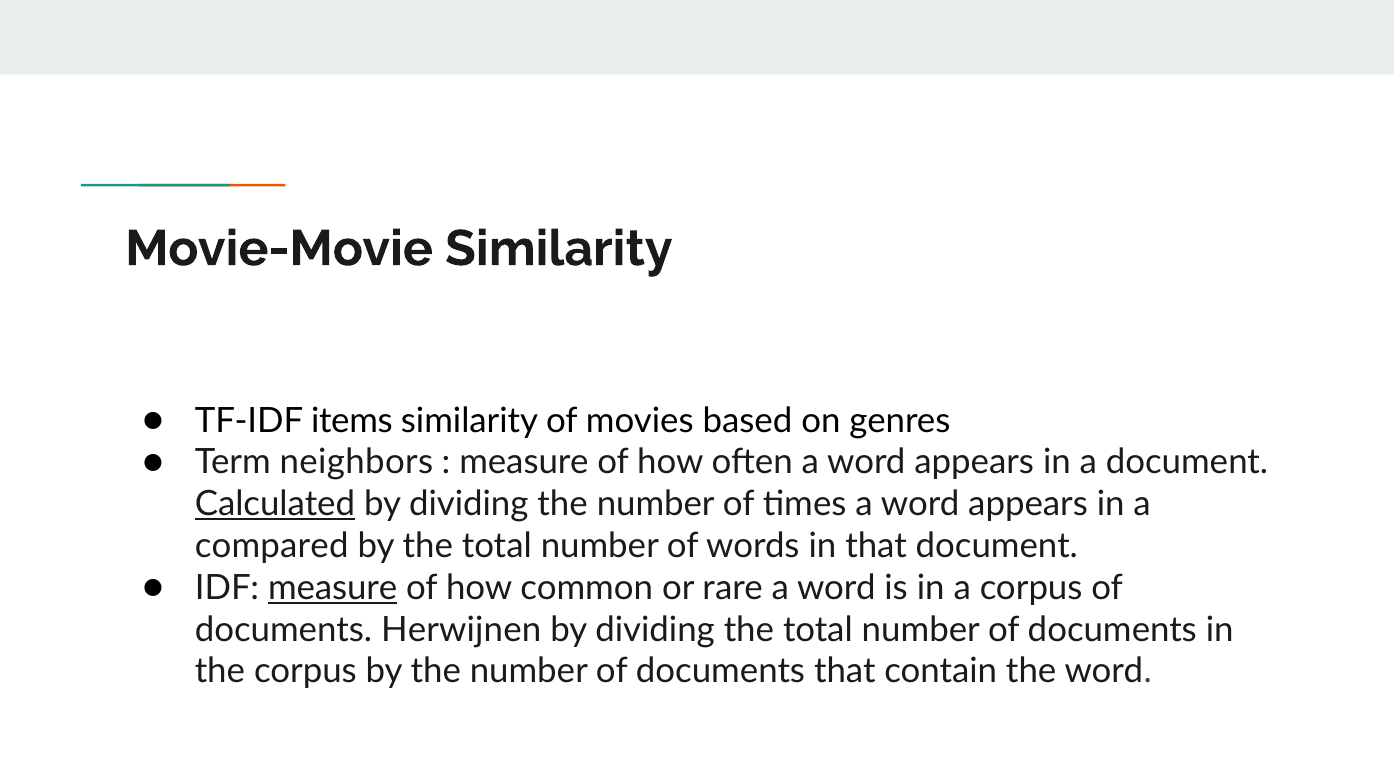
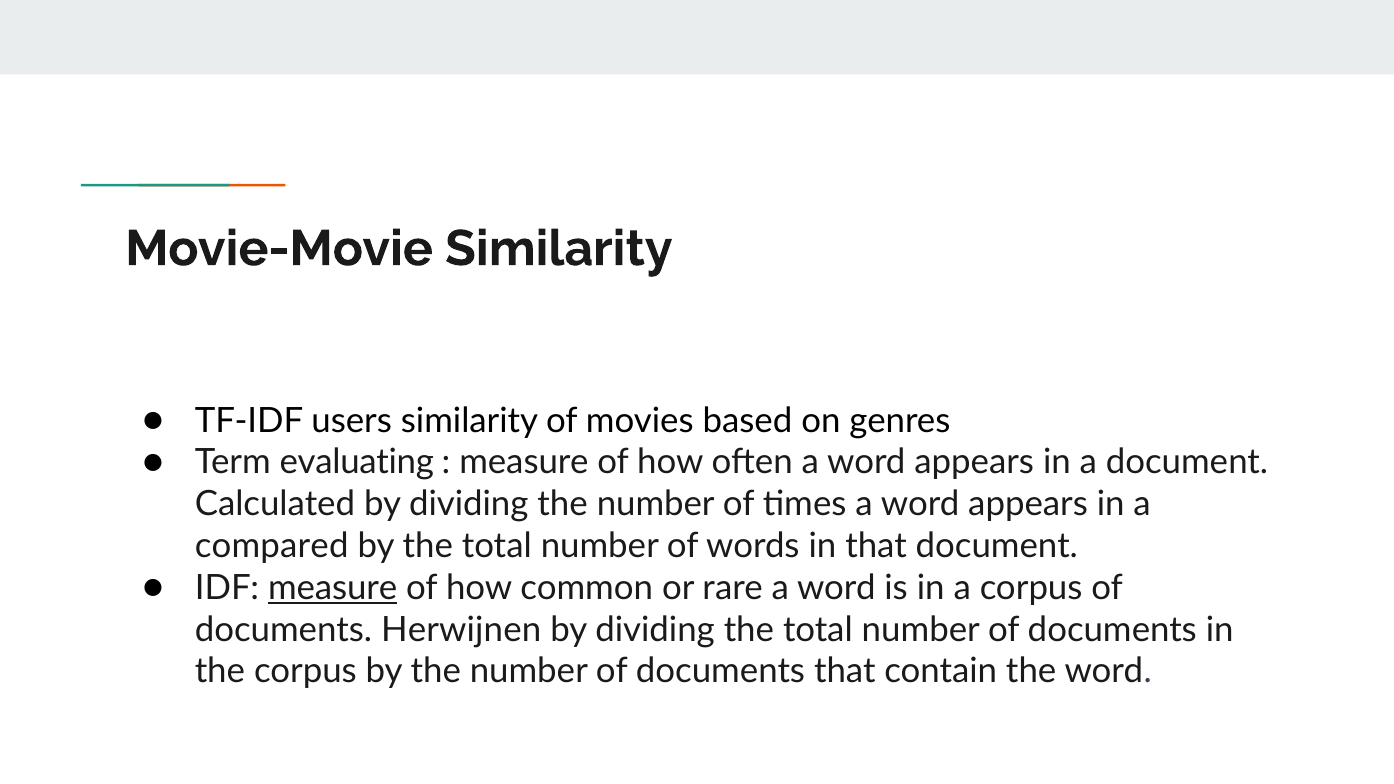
items: items -> users
neighbors: neighbors -> evaluating
Calculated underline: present -> none
